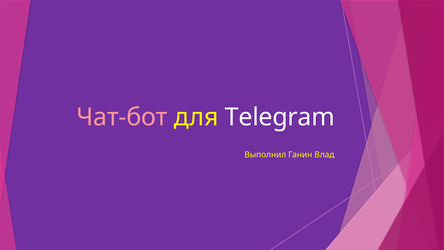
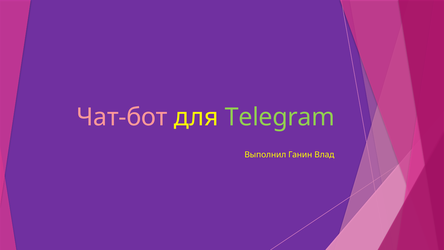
Telegram colour: white -> light green
